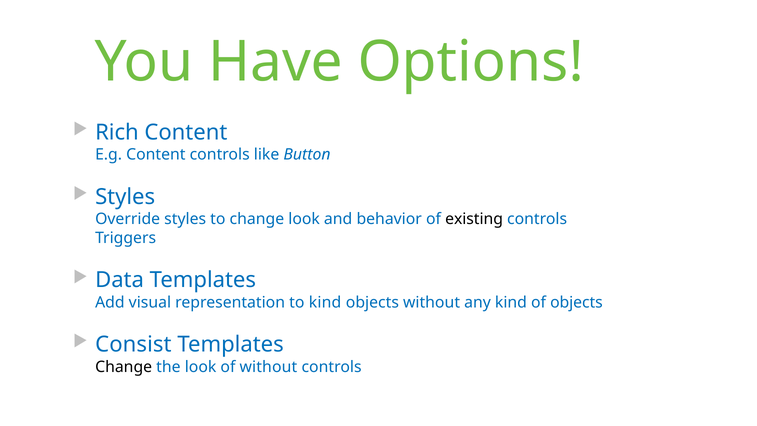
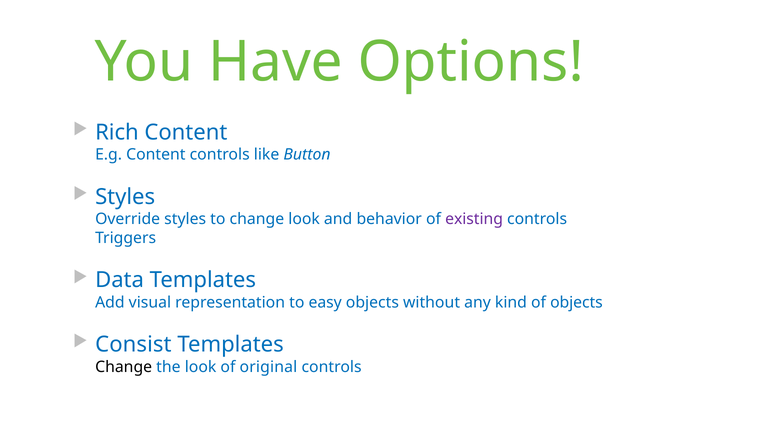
existing colour: black -> purple
to kind: kind -> easy
of without: without -> original
